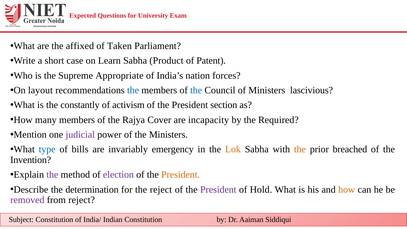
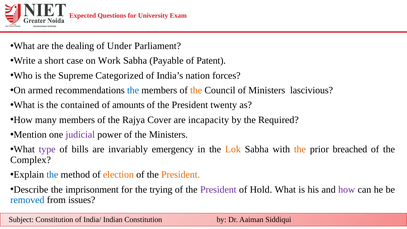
affixed: affixed -> dealing
Taken: Taken -> Under
Learn: Learn -> Work
Product: Product -> Payable
Appropriate: Appropriate -> Categorized
layout: layout -> armed
the at (196, 90) colour: blue -> orange
constantly: constantly -> contained
activism: activism -> amounts
section: section -> twenty
type colour: blue -> purple
Invention: Invention -> Complex
the at (52, 175) colour: purple -> blue
election colour: purple -> orange
determination: determination -> imprisonment
the reject: reject -> trying
how at (347, 189) colour: orange -> purple
removed colour: purple -> blue
from reject: reject -> issues
